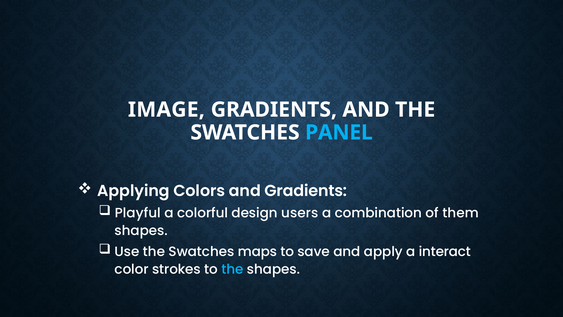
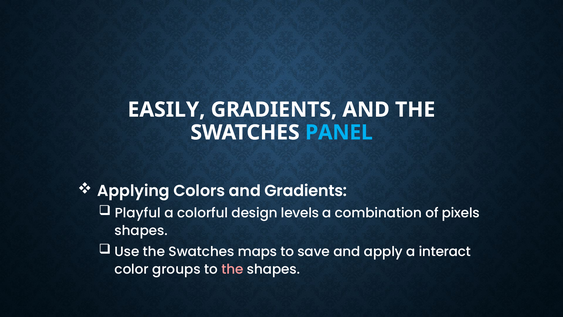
IMAGE: IMAGE -> EASILY
users: users -> levels
them: them -> pixels
strokes: strokes -> groups
the at (232, 269) colour: light blue -> pink
